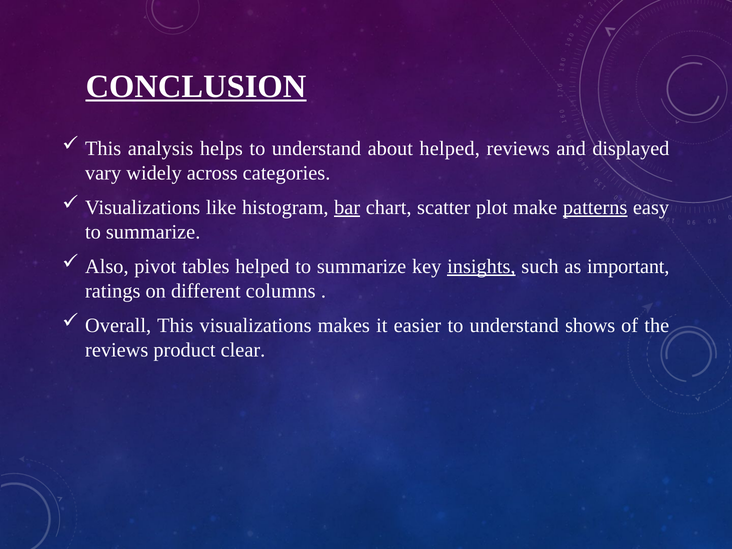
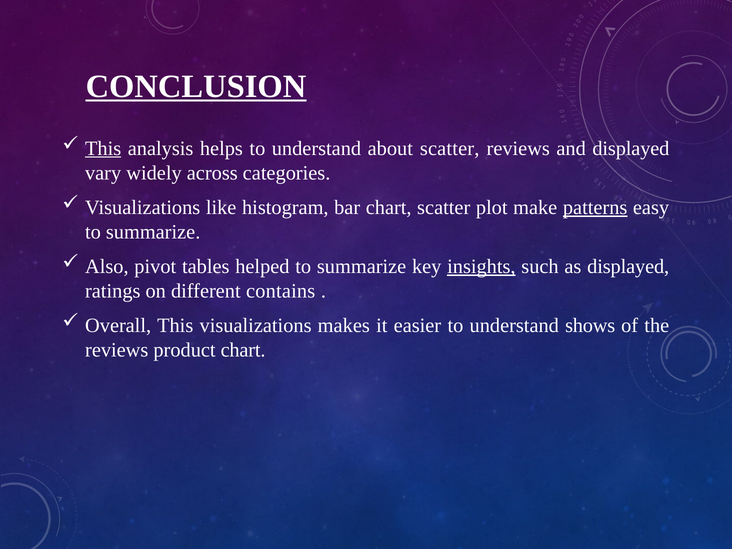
This at (103, 148) underline: none -> present
about helped: helped -> scatter
bar underline: present -> none
as important: important -> displayed
columns: columns -> contains
product clear: clear -> chart
